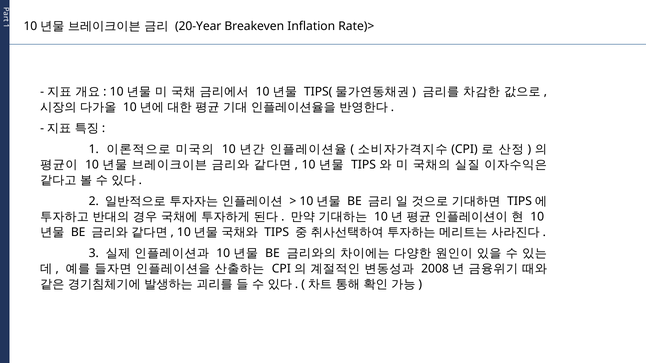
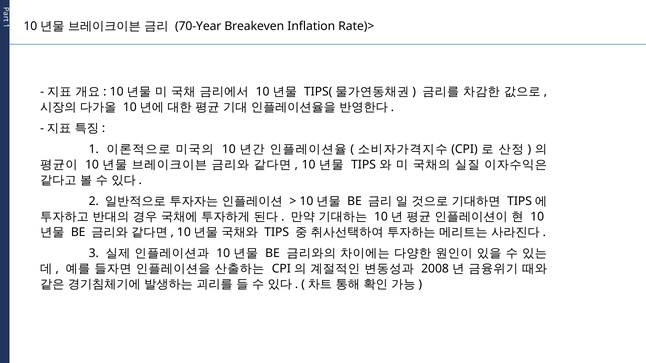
20-Year: 20-Year -> 70-Year
